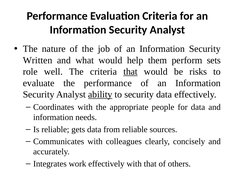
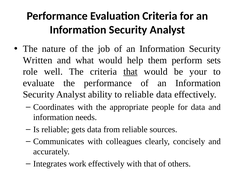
risks: risks -> your
ability underline: present -> none
to security: security -> reliable
